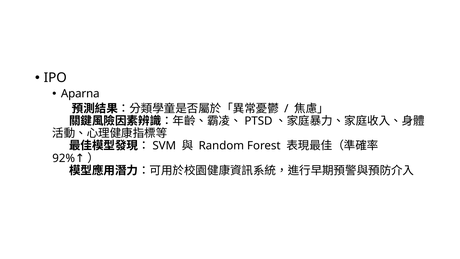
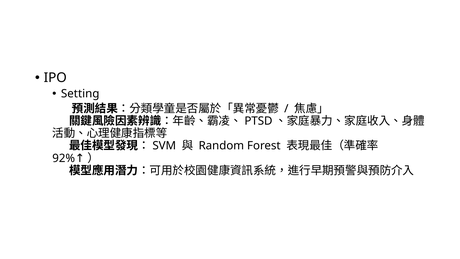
Aparna: Aparna -> Setting
